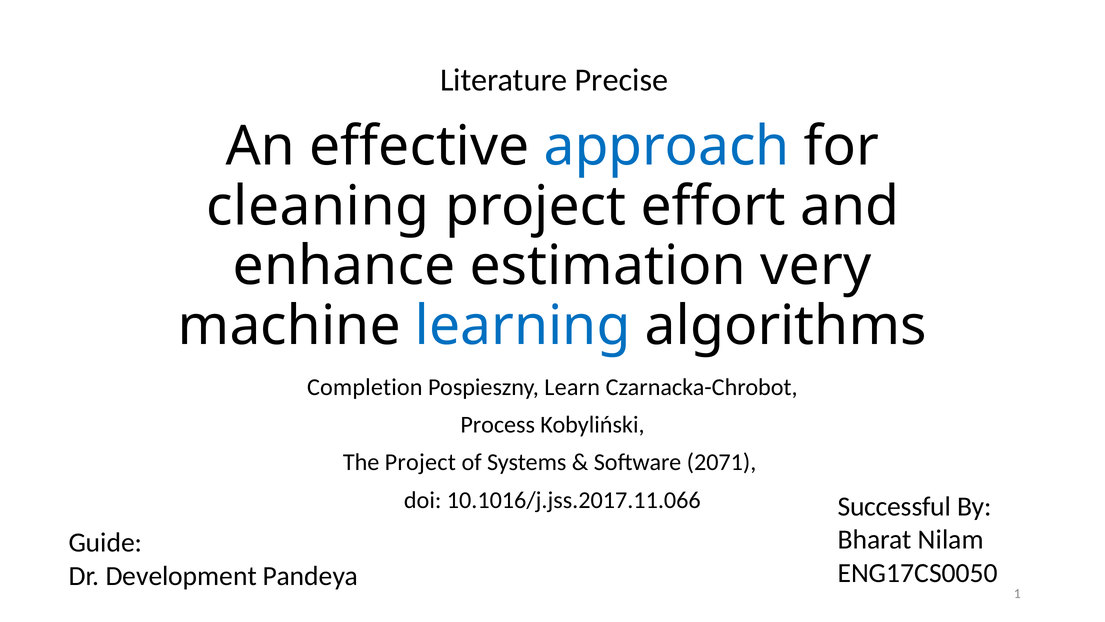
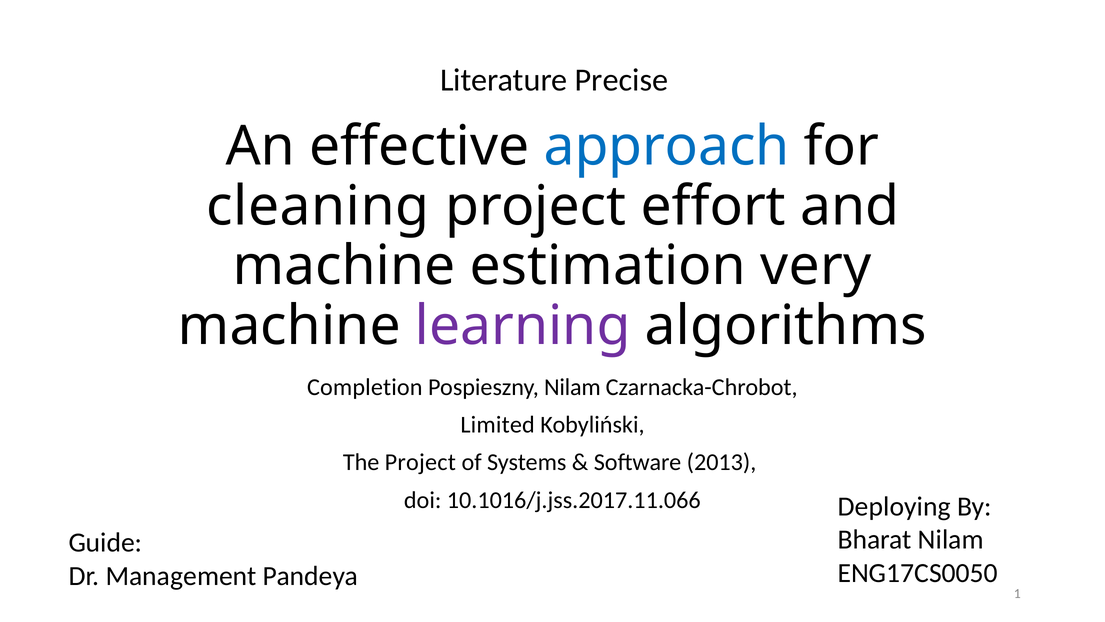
enhance at (344, 266): enhance -> machine
learning colour: blue -> purple
Pospieszny Learn: Learn -> Nilam
Process: Process -> Limited
2071: 2071 -> 2013
Successful: Successful -> Deploying
Development: Development -> Management
